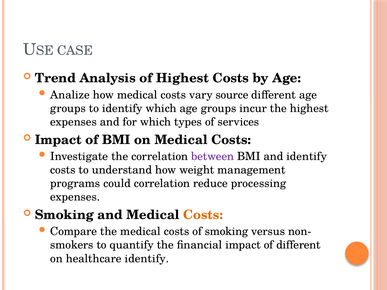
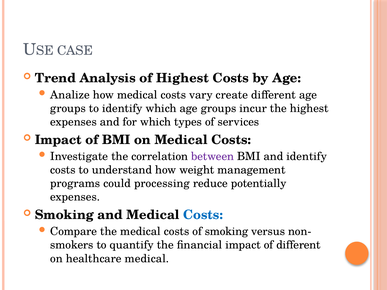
source: source -> create
could correlation: correlation -> processing
processing: processing -> potentially
Costs at (203, 215) colour: orange -> blue
healthcare identify: identify -> medical
